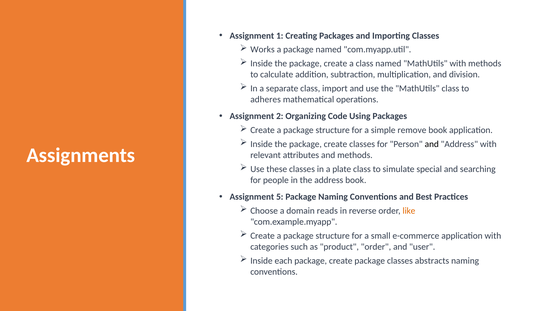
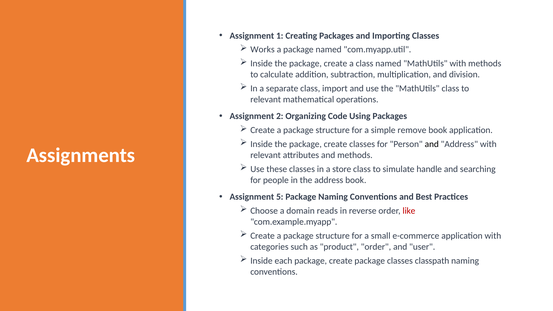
adheres at (266, 100): adheres -> relevant
plate: plate -> store
special: special -> handle
like colour: orange -> red
abstracts: abstracts -> classpath
